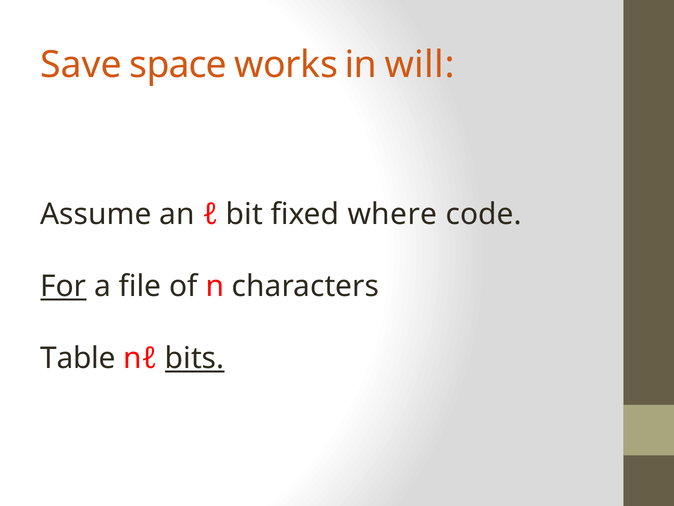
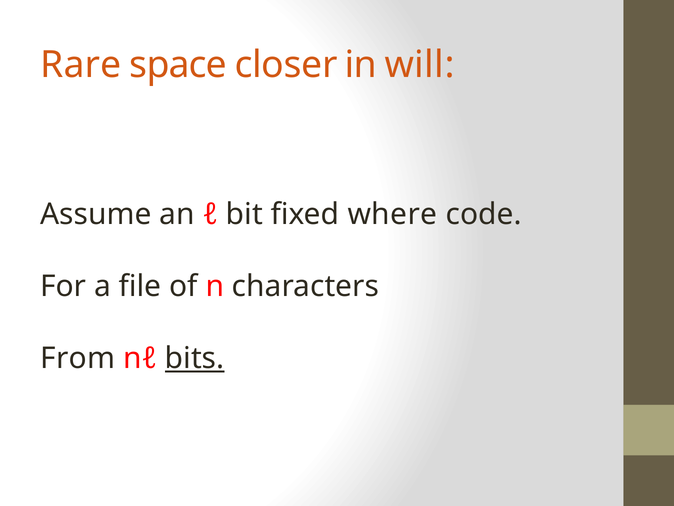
Save: Save -> Rare
works: works -> closer
For underline: present -> none
Table: Table -> From
